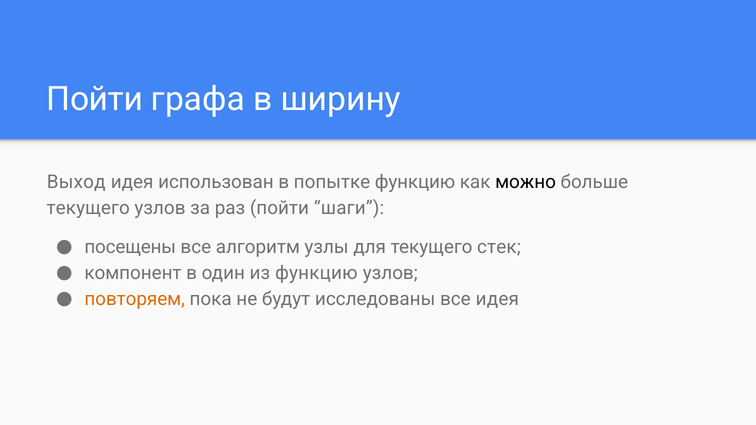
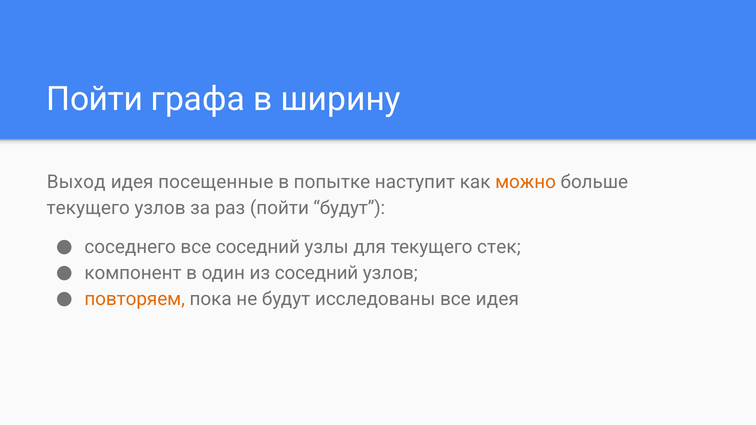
использован: использован -> посещенные
попытке функцию: функцию -> наступит
можно colour: black -> orange
пойти шаги: шаги -> будут
посещены: посещены -> соседнего
все алгоритм: алгоритм -> соседний
из функцию: функцию -> соседний
